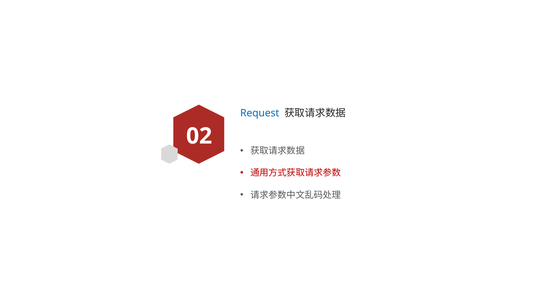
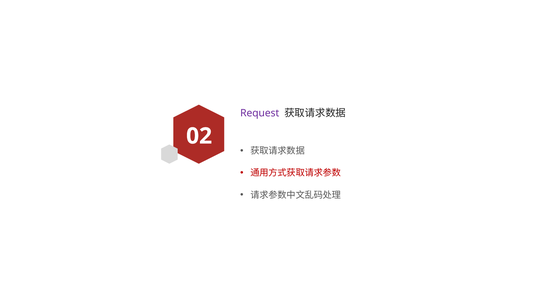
Request colour: blue -> purple
